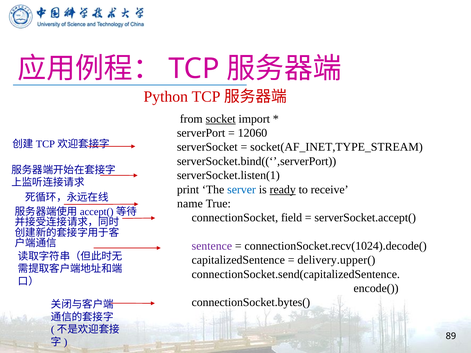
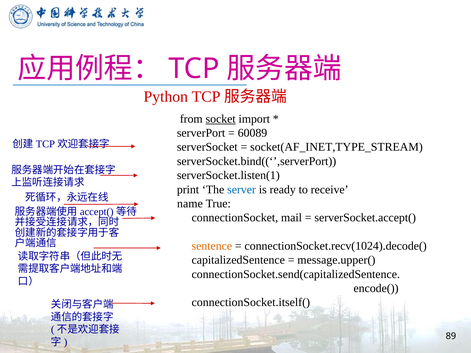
12060: 12060 -> 60089
ready underline: present -> none
field: field -> mail
sentence colour: purple -> orange
delivery.upper(: delivery.upper( -> message.upper(
connectionSocket.bytes(: connectionSocket.bytes( -> connectionSocket.itself(
